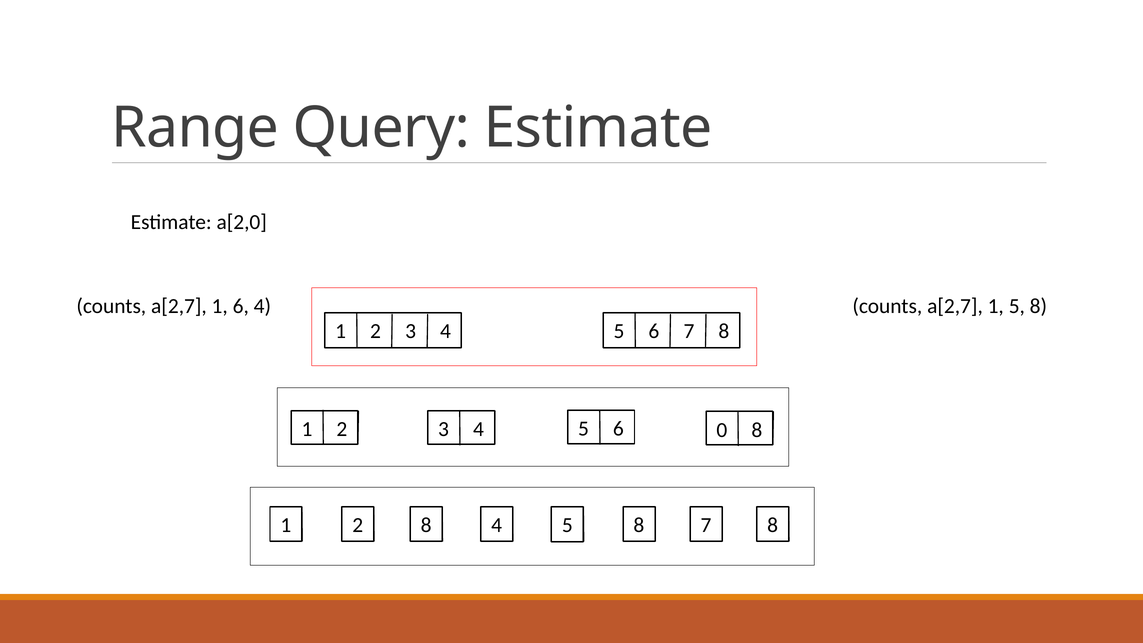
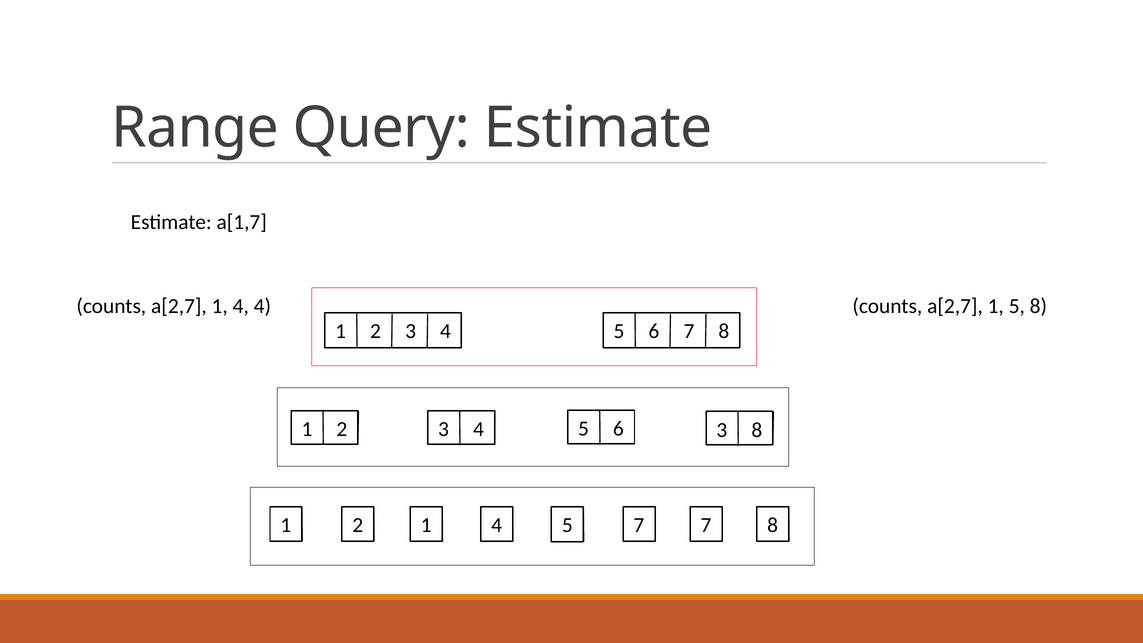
a[2,0: a[2,0 -> a[1,7
1 6: 6 -> 4
4 0: 0 -> 3
2 8: 8 -> 1
8 at (639, 525): 8 -> 7
